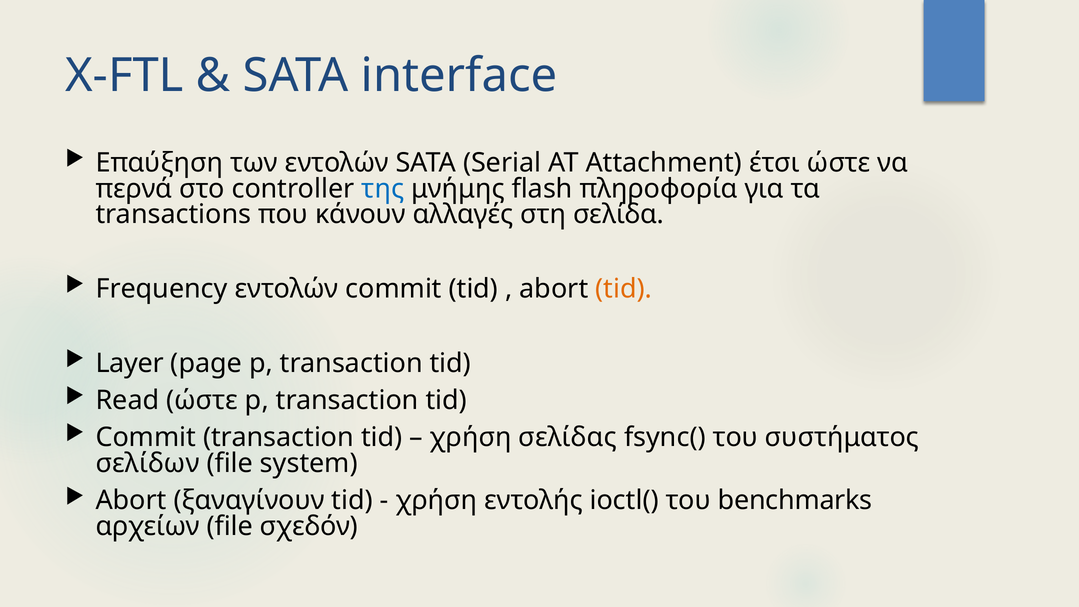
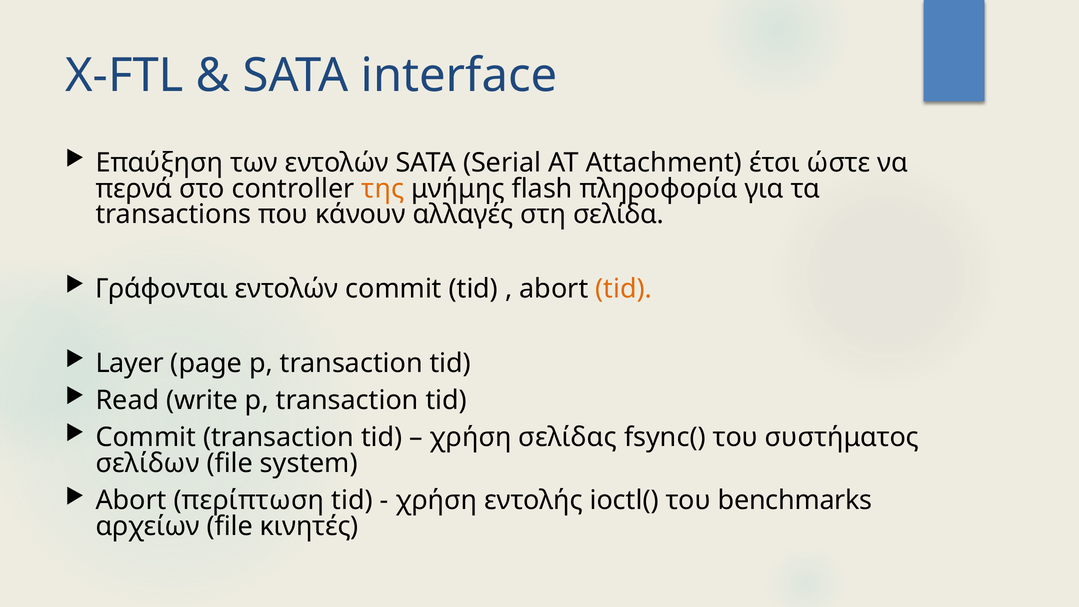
της colour: blue -> orange
Frequency: Frequency -> Γράφονται
Read ώστε: ώστε -> write
ξαναγίνουν: ξαναγίνουν -> περίπτωση
σχεδόν: σχεδόν -> κινητές
